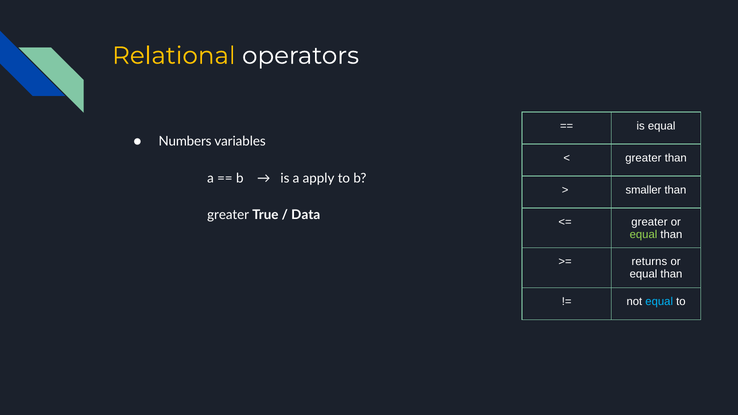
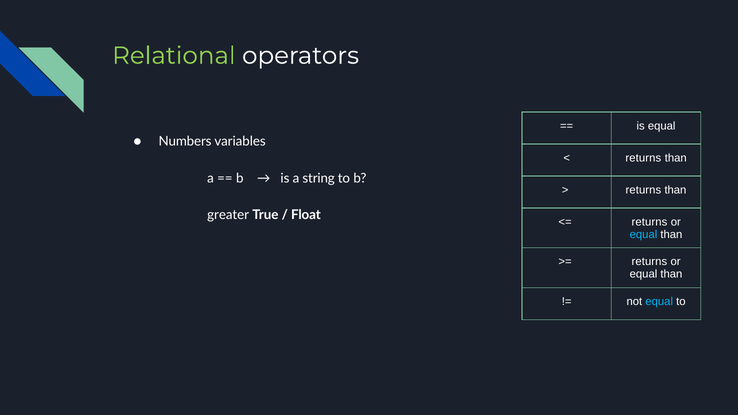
Relational colour: yellow -> light green
greater at (643, 158): greater -> returns
apply: apply -> string
smaller at (643, 190): smaller -> returns
Data: Data -> Float
greater at (649, 222): greater -> returns
equal at (643, 234) colour: light green -> light blue
